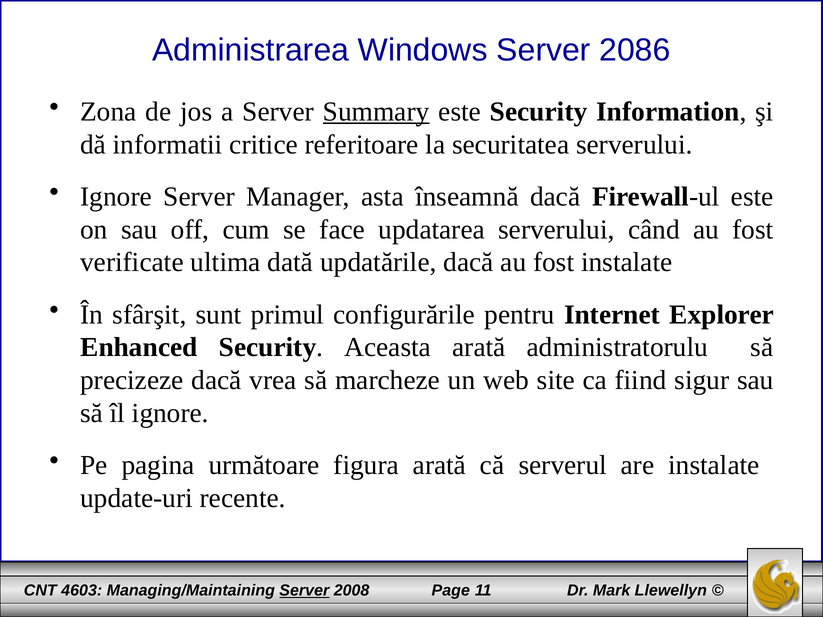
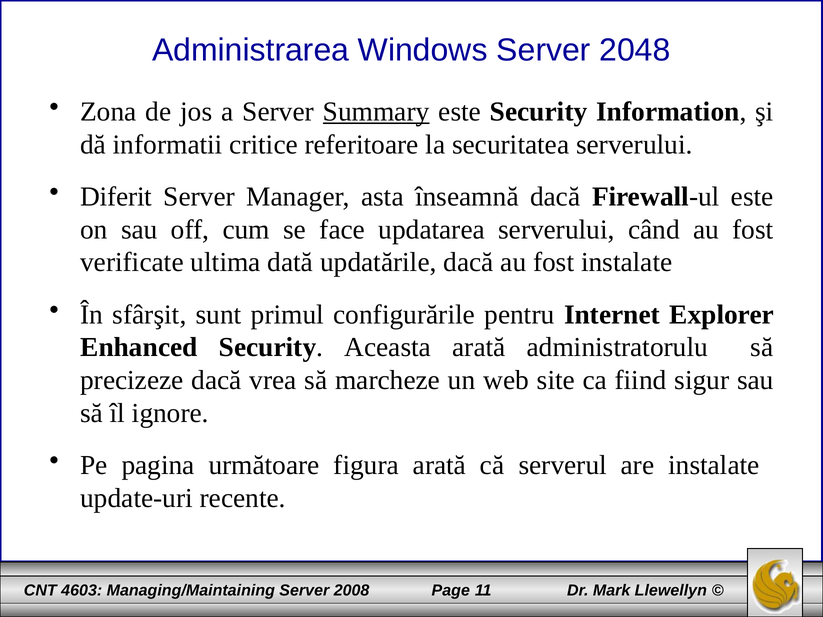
2086: 2086 -> 2048
Ignore at (116, 197): Ignore -> Diferit
Server at (304, 591) underline: present -> none
